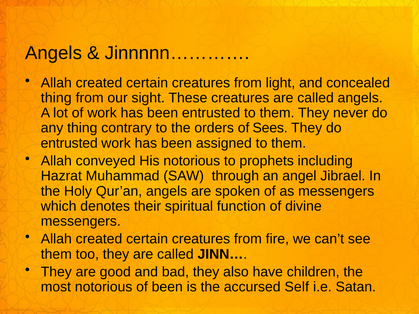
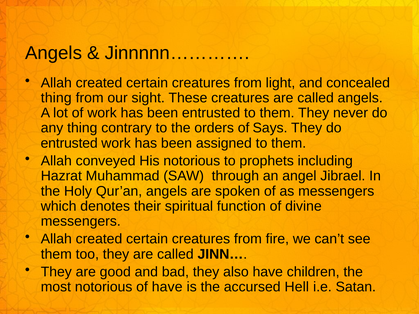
Sees: Sees -> Says
of been: been -> have
Self: Self -> Hell
